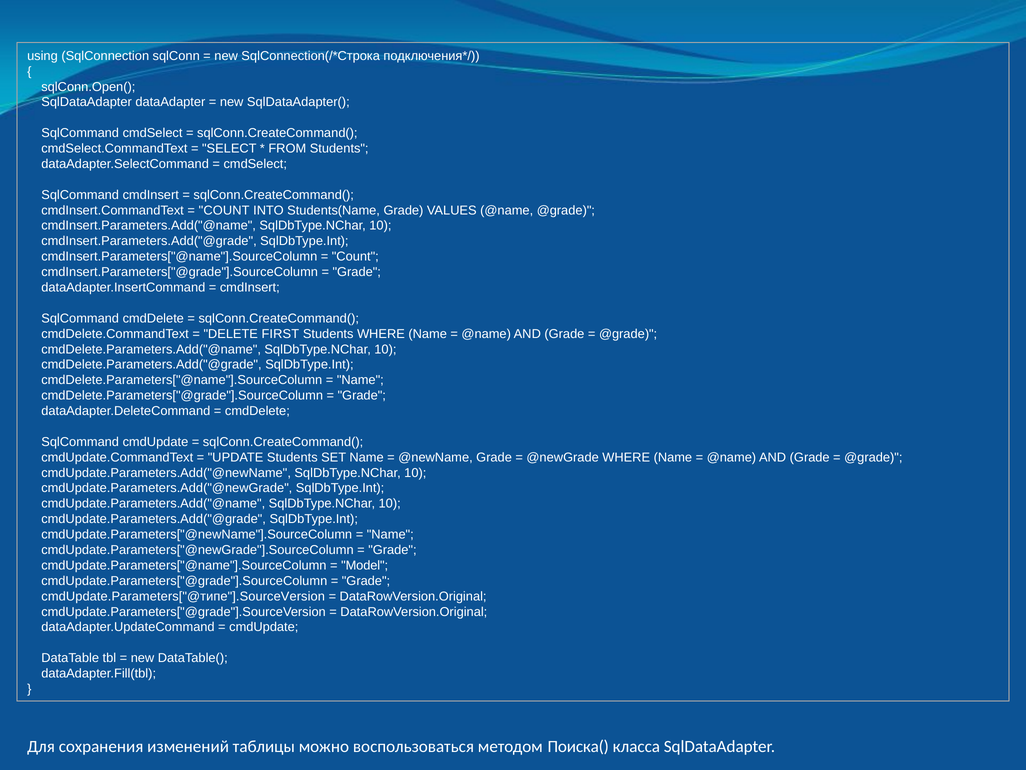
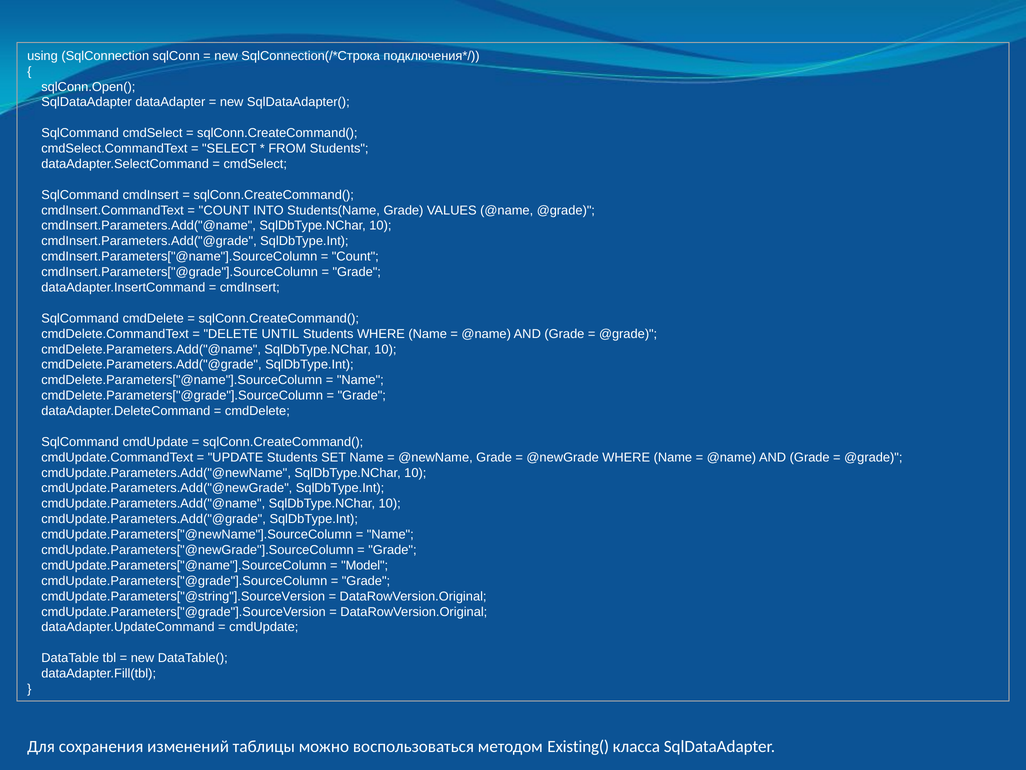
FIRST: FIRST -> UNTIL
cmdUpdate.Parameters["@типе"].SourceVersion: cmdUpdate.Parameters["@типе"].SourceVersion -> cmdUpdate.Parameters["@string"].SourceVersion
Поиска(: Поиска( -> Existing(
